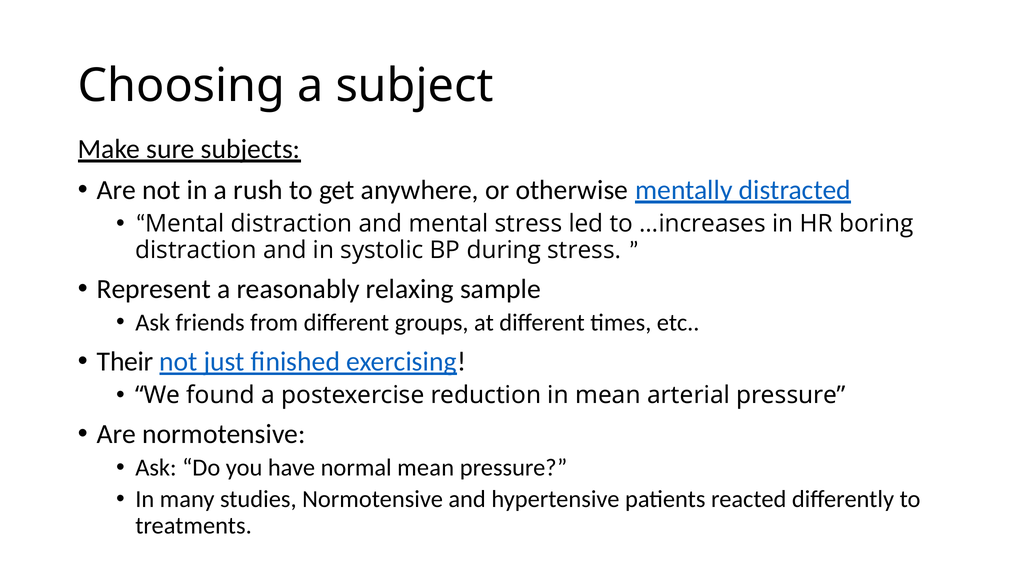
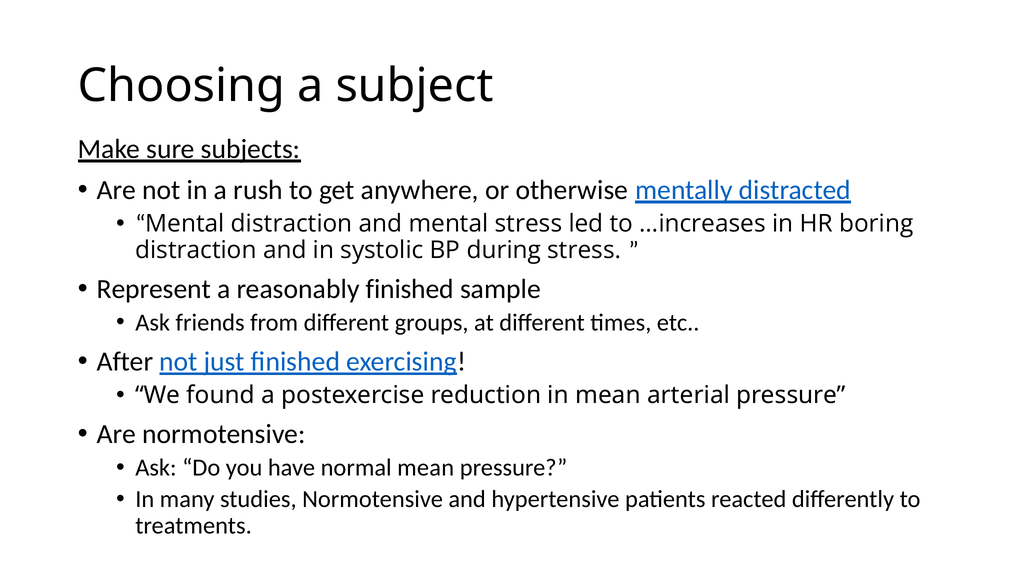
reasonably relaxing: relaxing -> finished
Their: Their -> After
